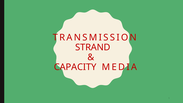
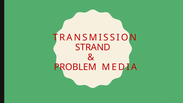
CAPACITY: CAPACITY -> PROBLEM
